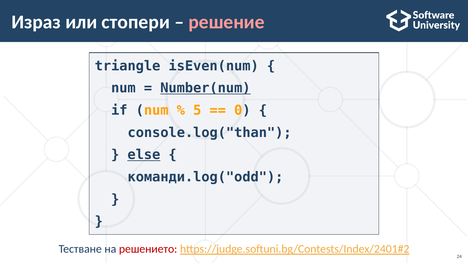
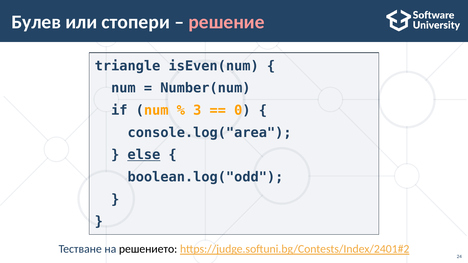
Израз: Израз -> Булев
Number(num underline: present -> none
5: 5 -> 3
console.log("than: console.log("than -> console.log("area
команди.log("odd: команди.log("odd -> boolean.log("odd
решението colour: red -> black
